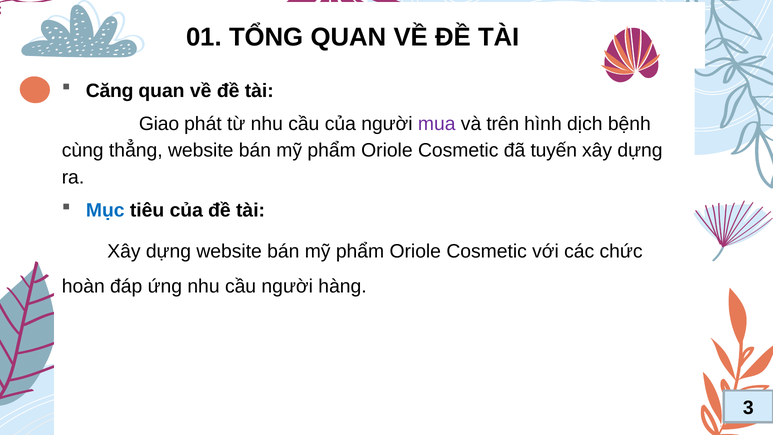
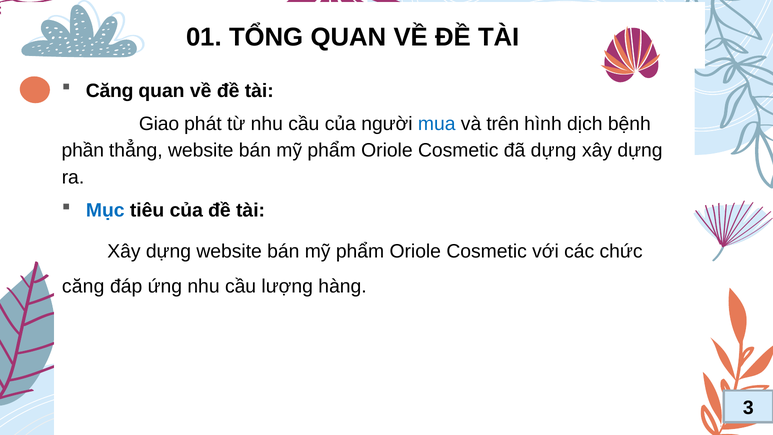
mua colour: purple -> blue
cùng: cùng -> phần
đã tuyến: tuyến -> dựng
hoàn at (83, 286): hoàn -> căng
cầu người: người -> lượng
